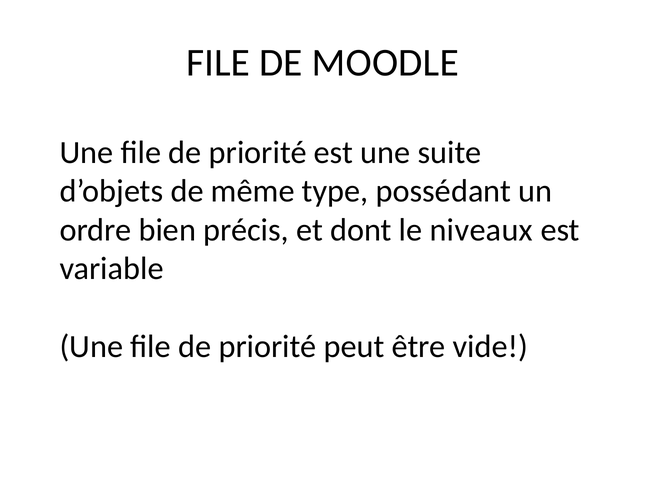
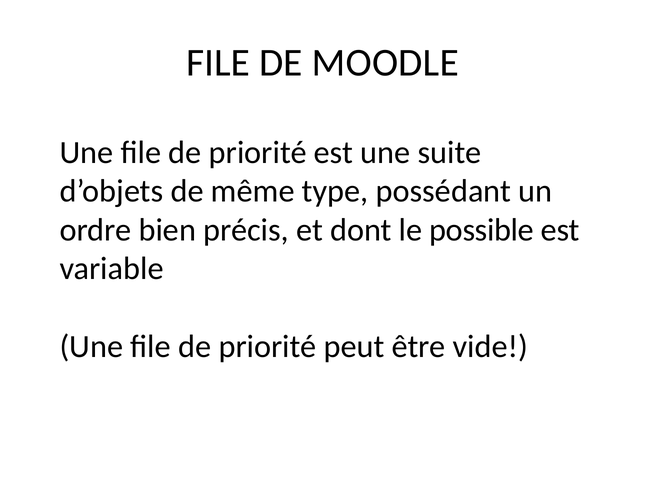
niveaux: niveaux -> possible
